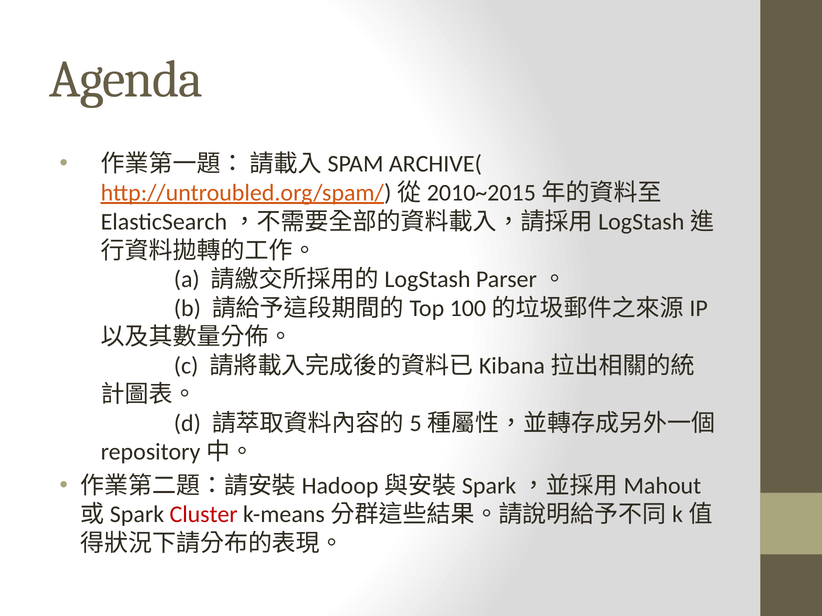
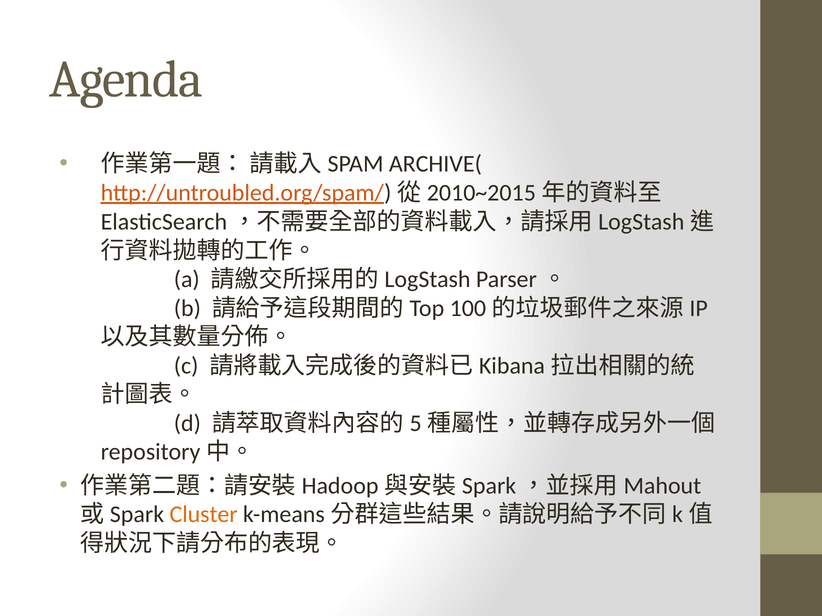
Cluster colour: red -> orange
